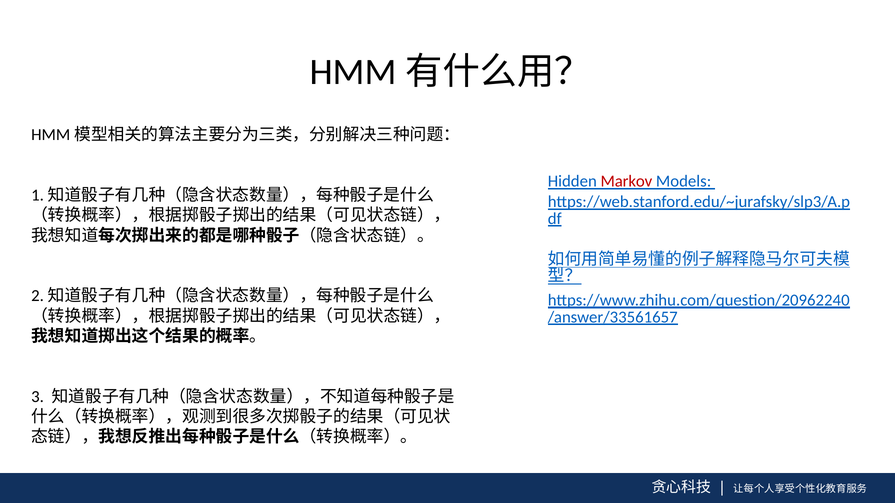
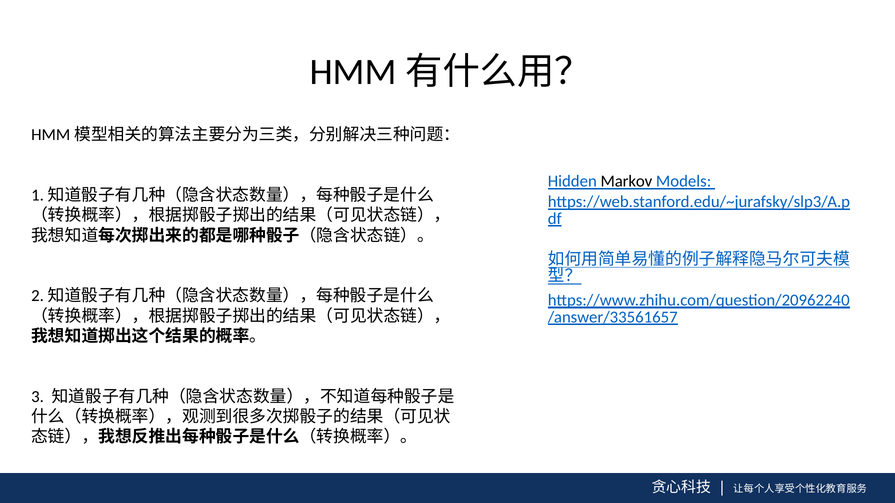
Markov colour: red -> black
